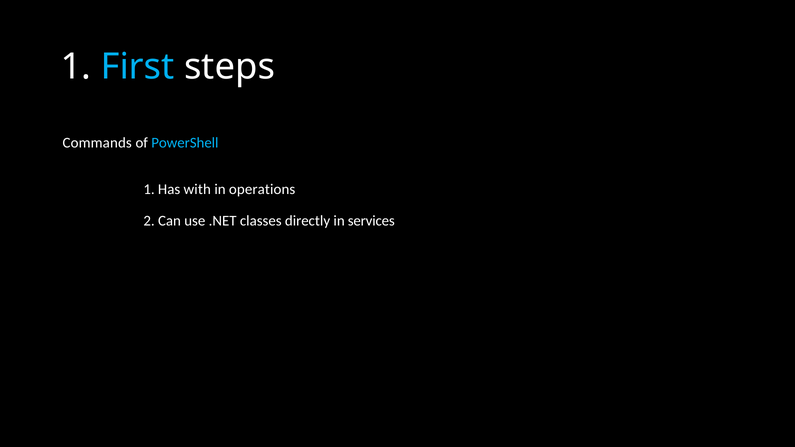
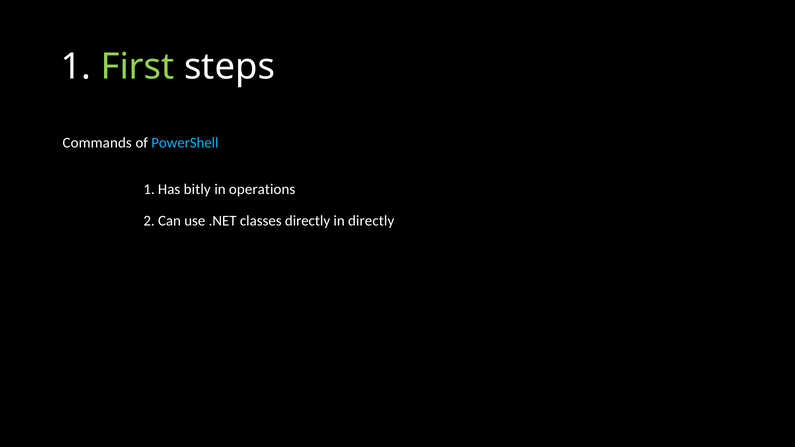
First colour: light blue -> light green
with: with -> bitly
in services: services -> directly
